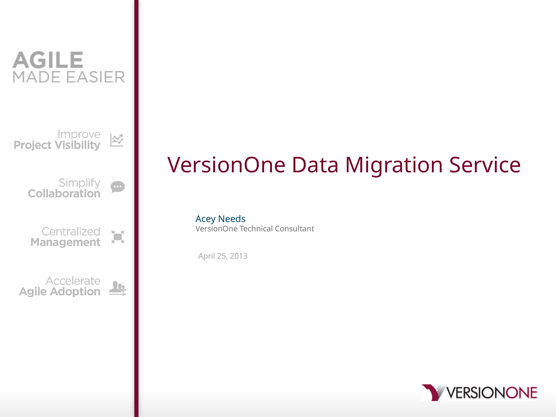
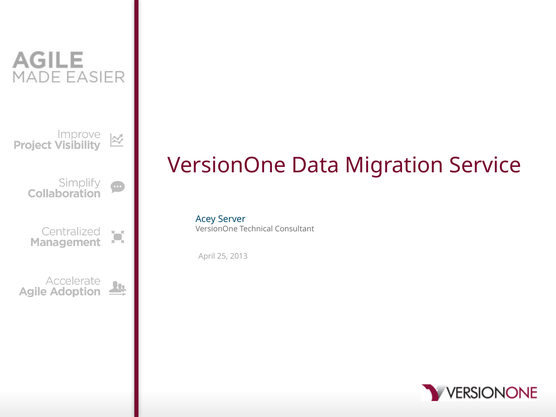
Needs: Needs -> Server
